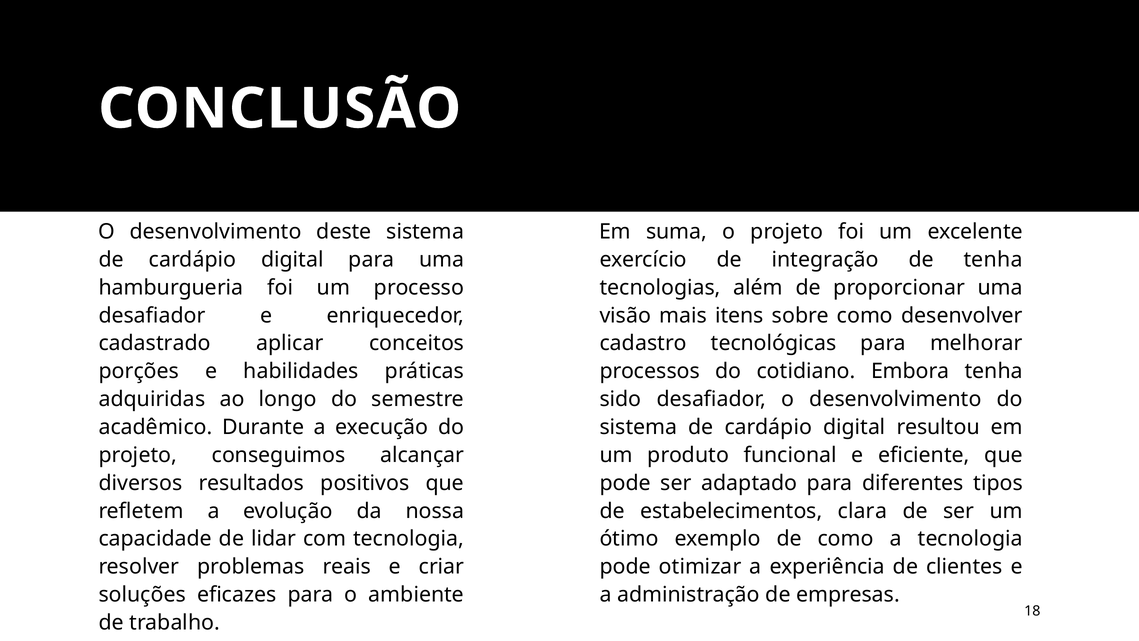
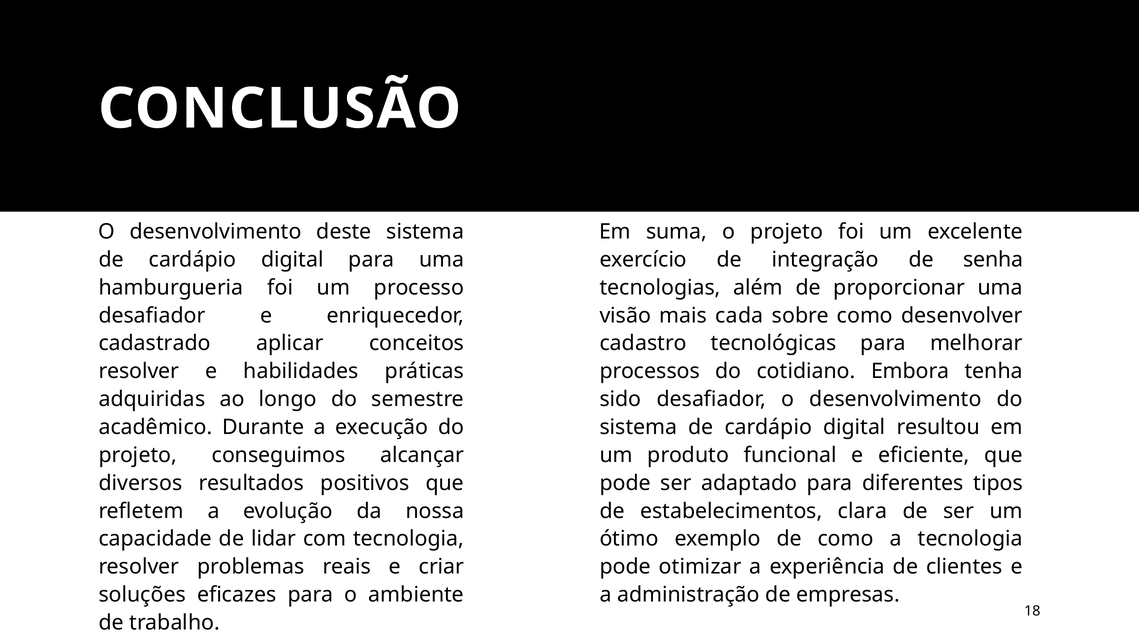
de tenha: tenha -> senha
itens: itens -> cada
porções at (139, 371): porções -> resolver
